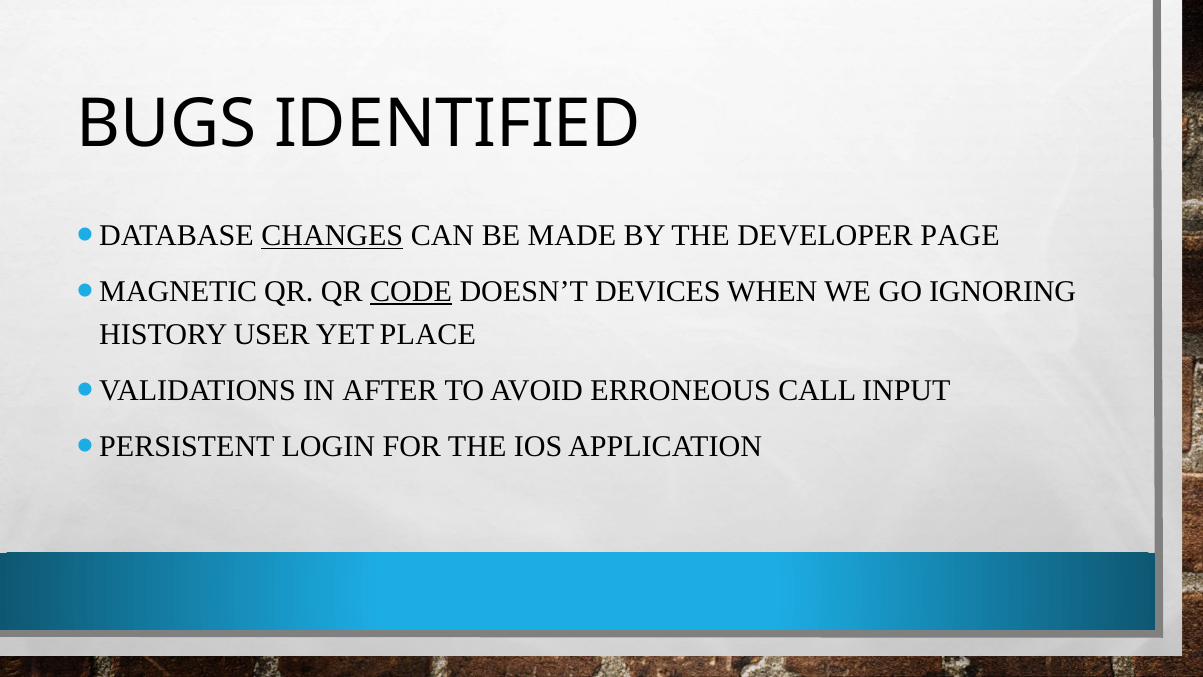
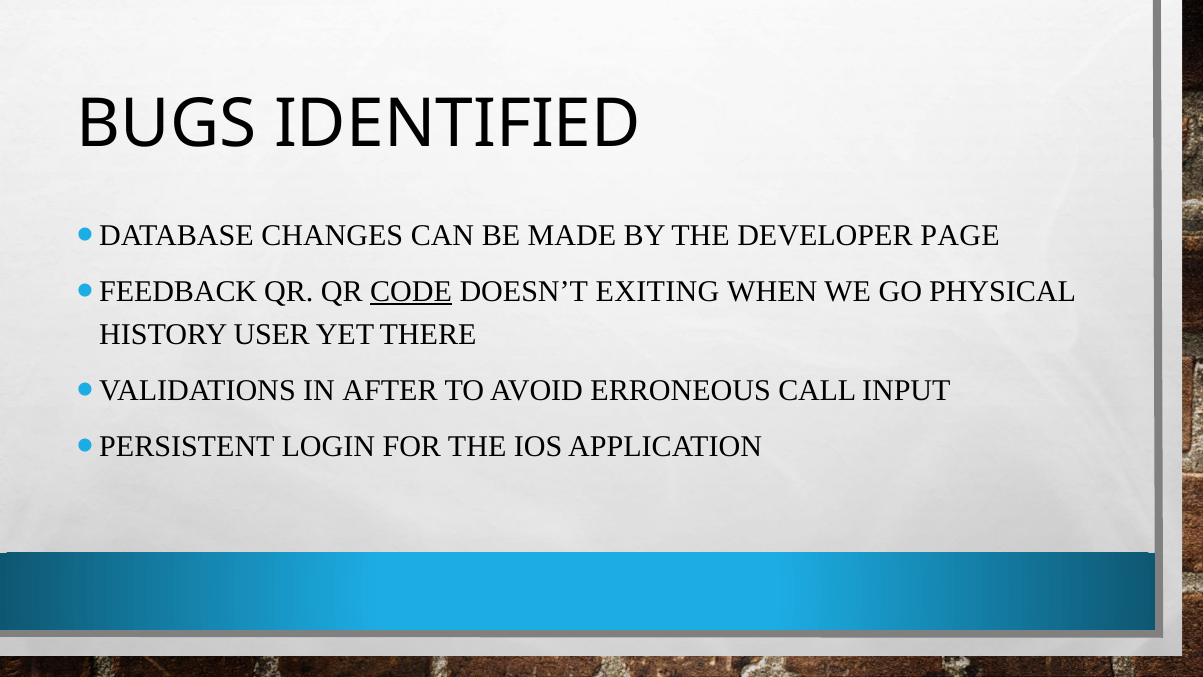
CHANGES underline: present -> none
MAGNETIC: MAGNETIC -> FEEDBACK
DEVICES: DEVICES -> EXITING
IGNORING: IGNORING -> PHYSICAL
PLACE: PLACE -> THERE
